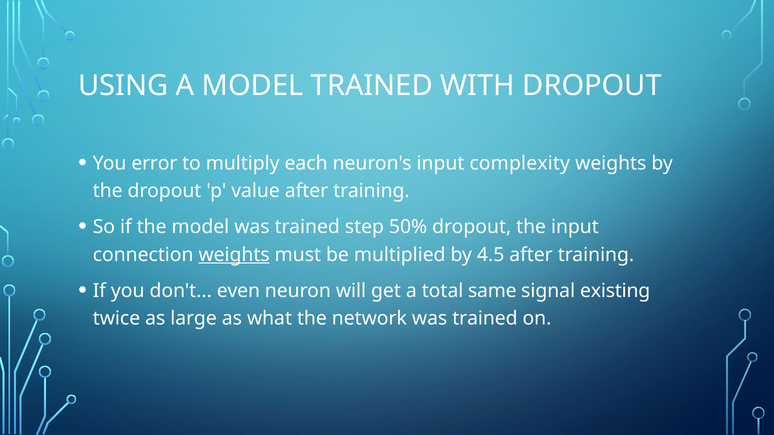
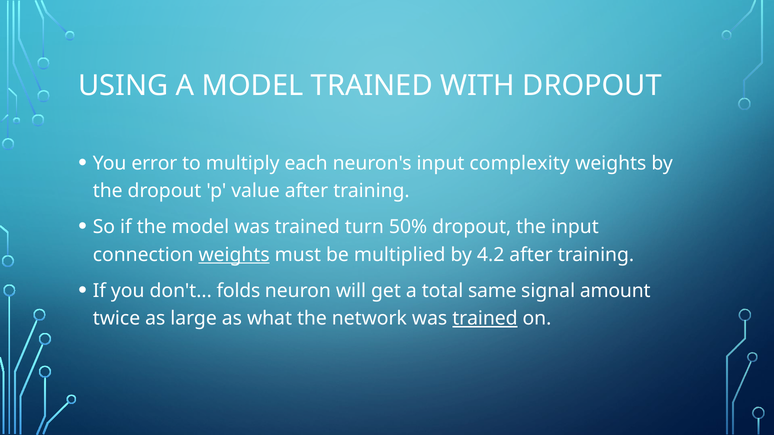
step: step -> turn
4.5: 4.5 -> 4.2
even: even -> folds
existing: existing -> amount
trained at (485, 319) underline: none -> present
